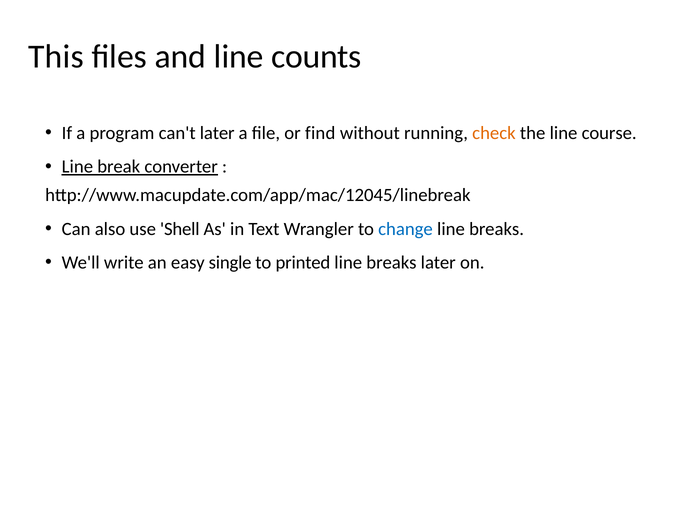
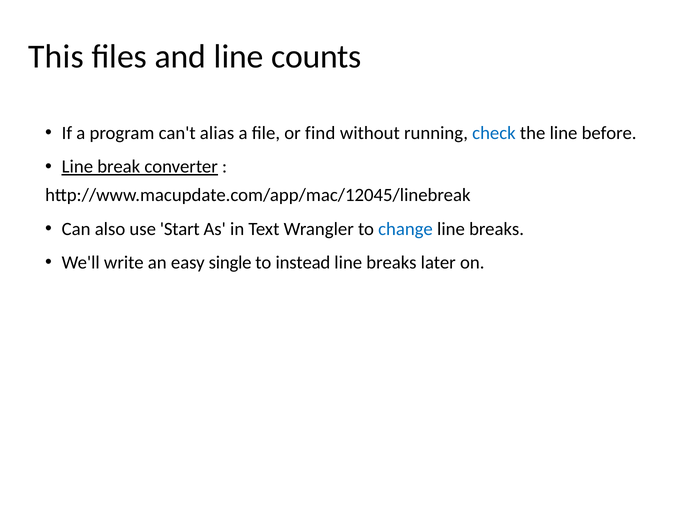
can't later: later -> alias
check colour: orange -> blue
course: course -> before
Shell: Shell -> Start
printed: printed -> instead
